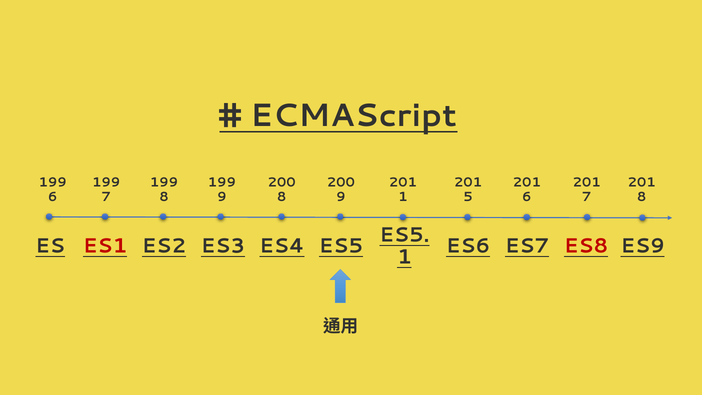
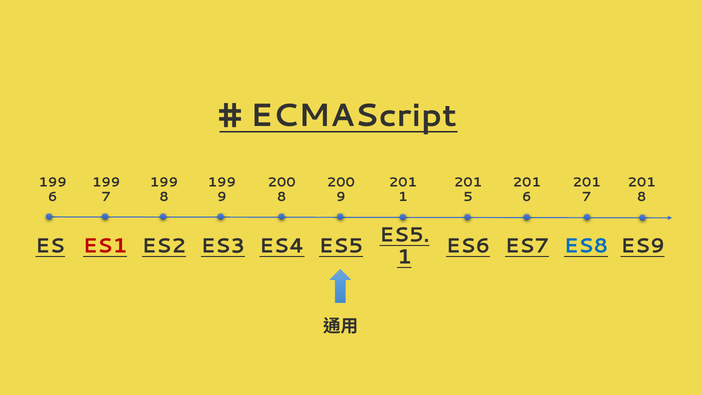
ES8 colour: red -> blue
